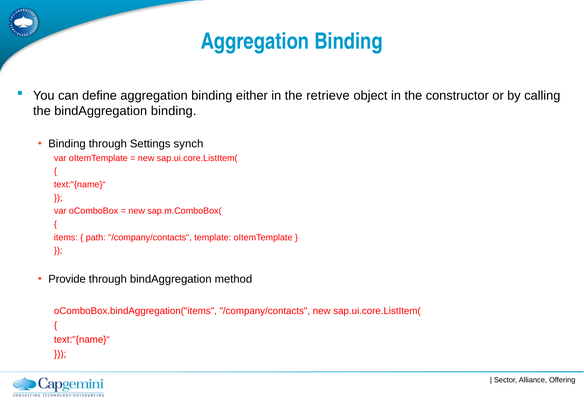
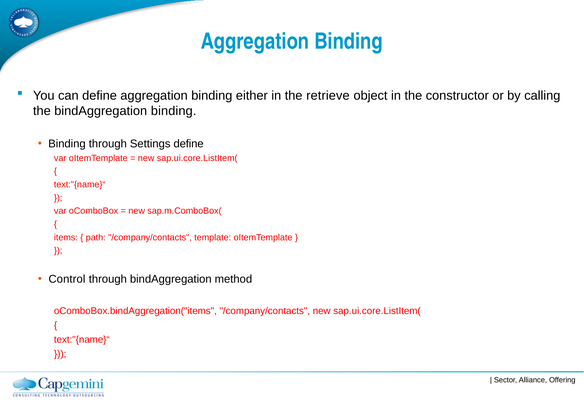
Settings synch: synch -> define
Provide: Provide -> Control
